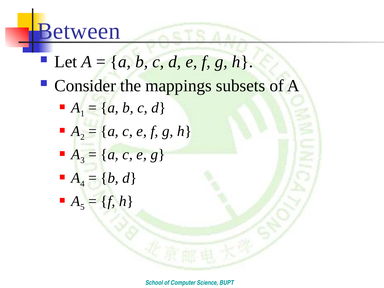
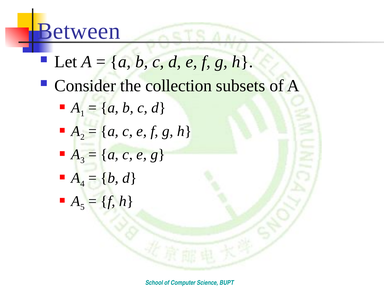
mappings: mappings -> collection
